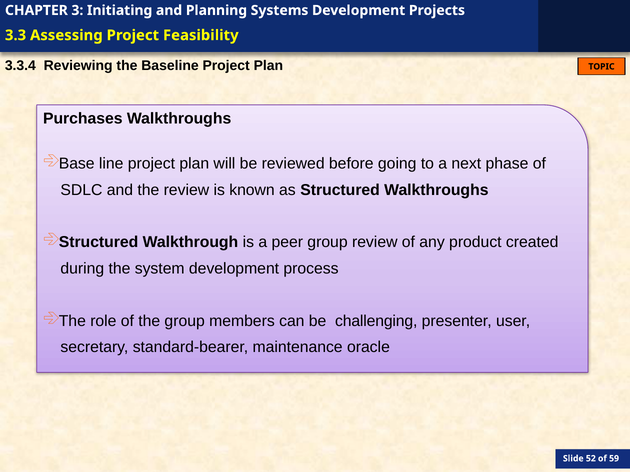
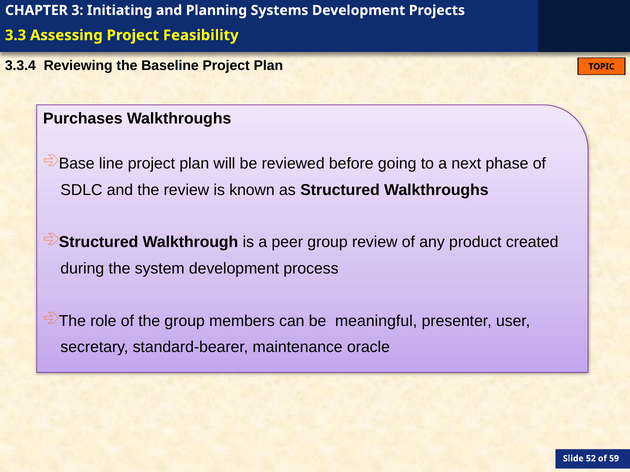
challenging: challenging -> meaningful
